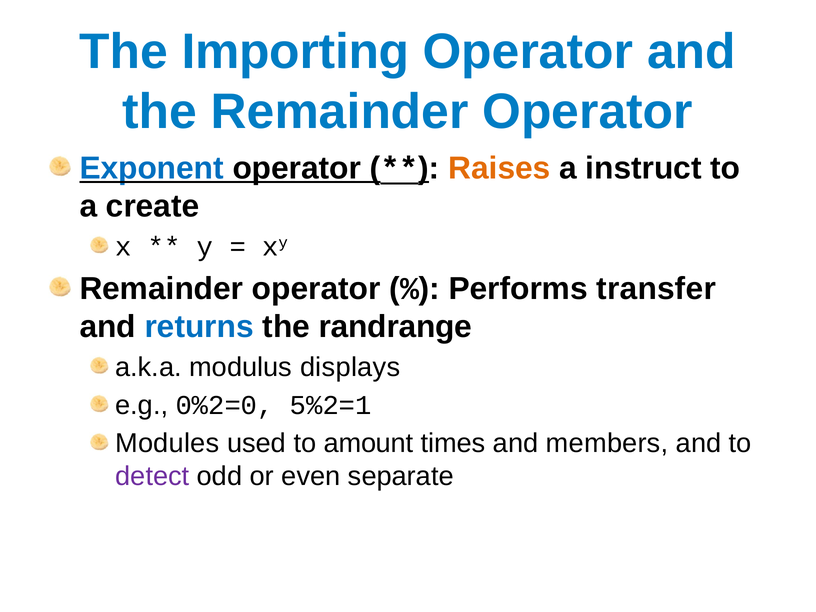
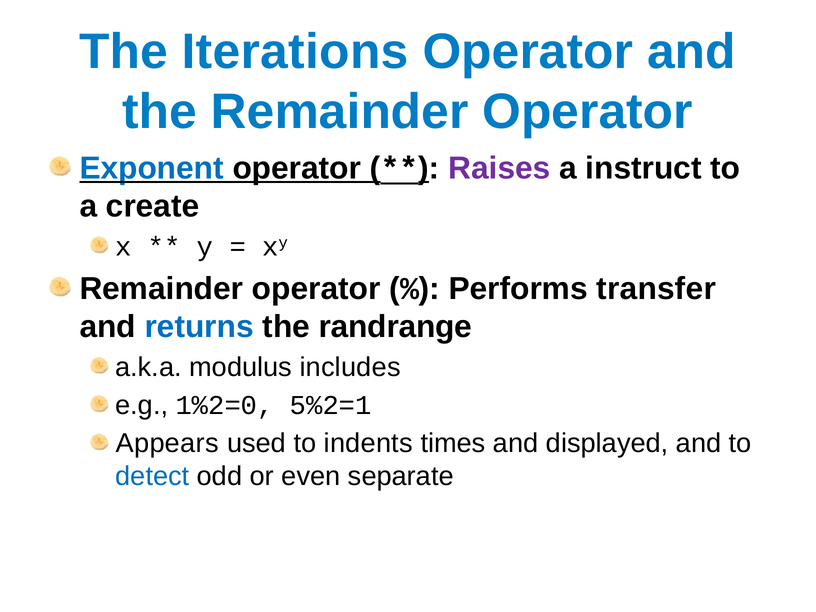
Importing: Importing -> Iterations
Raises colour: orange -> purple
displays: displays -> includes
0%2=0: 0%2=0 -> 1%2=0
Modules: Modules -> Appears
amount: amount -> indents
members: members -> displayed
detect colour: purple -> blue
